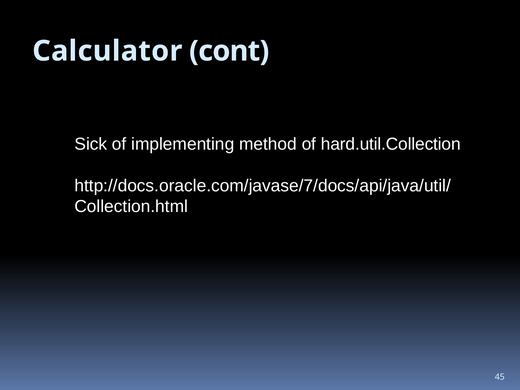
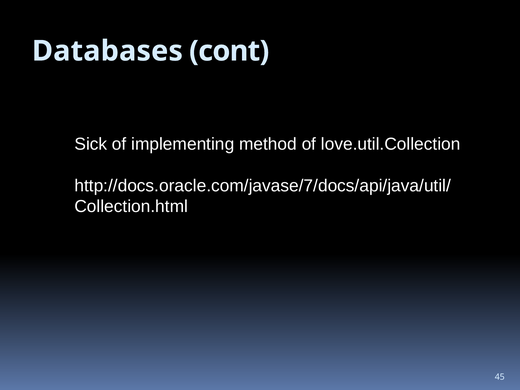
Calculator: Calculator -> Databases
hard.util.Collection: hard.util.Collection -> love.util.Collection
